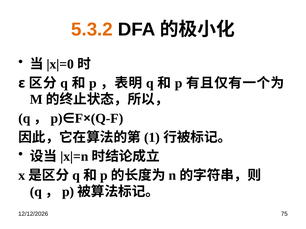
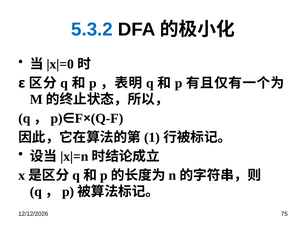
5.3.2 colour: orange -> blue
